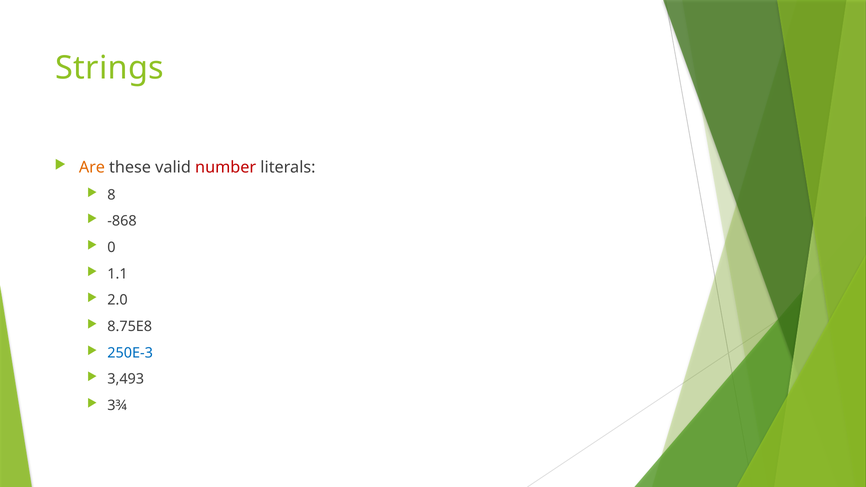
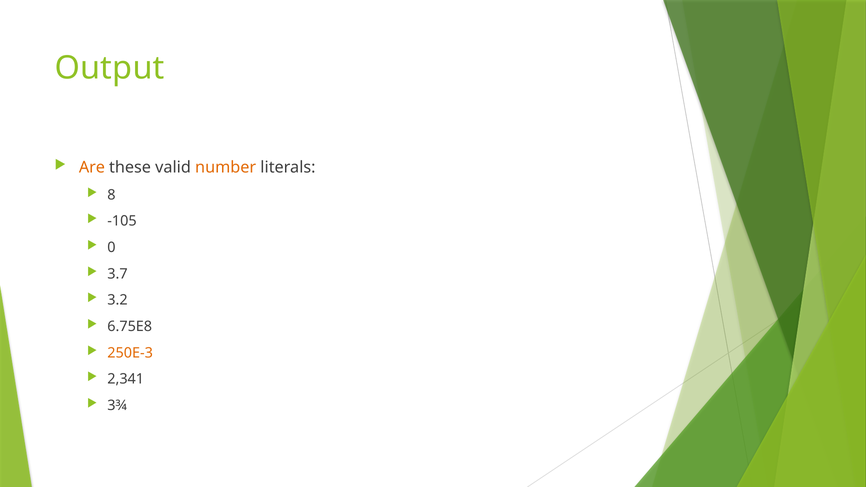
Strings: Strings -> Output
number colour: red -> orange
-868: -868 -> -105
1.1: 1.1 -> 3.7
2.0: 2.0 -> 3.2
8.75E8: 8.75E8 -> 6.75E8
250E-3 colour: blue -> orange
3,493: 3,493 -> 2,341
